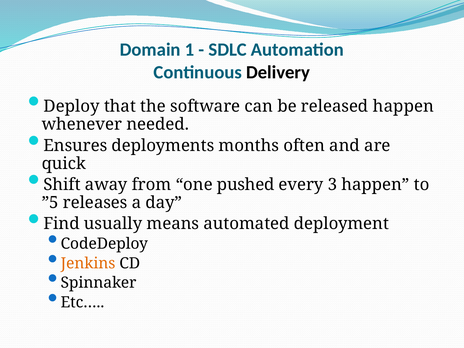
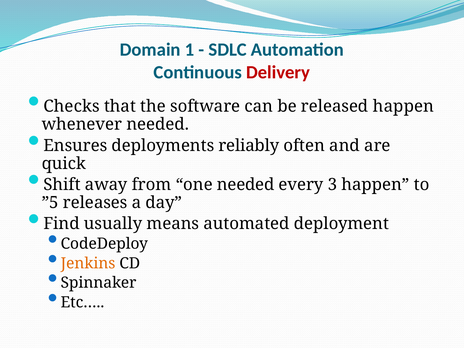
Delivery colour: black -> red
Deploy: Deploy -> Checks
months: months -> reliably
one pushed: pushed -> needed
